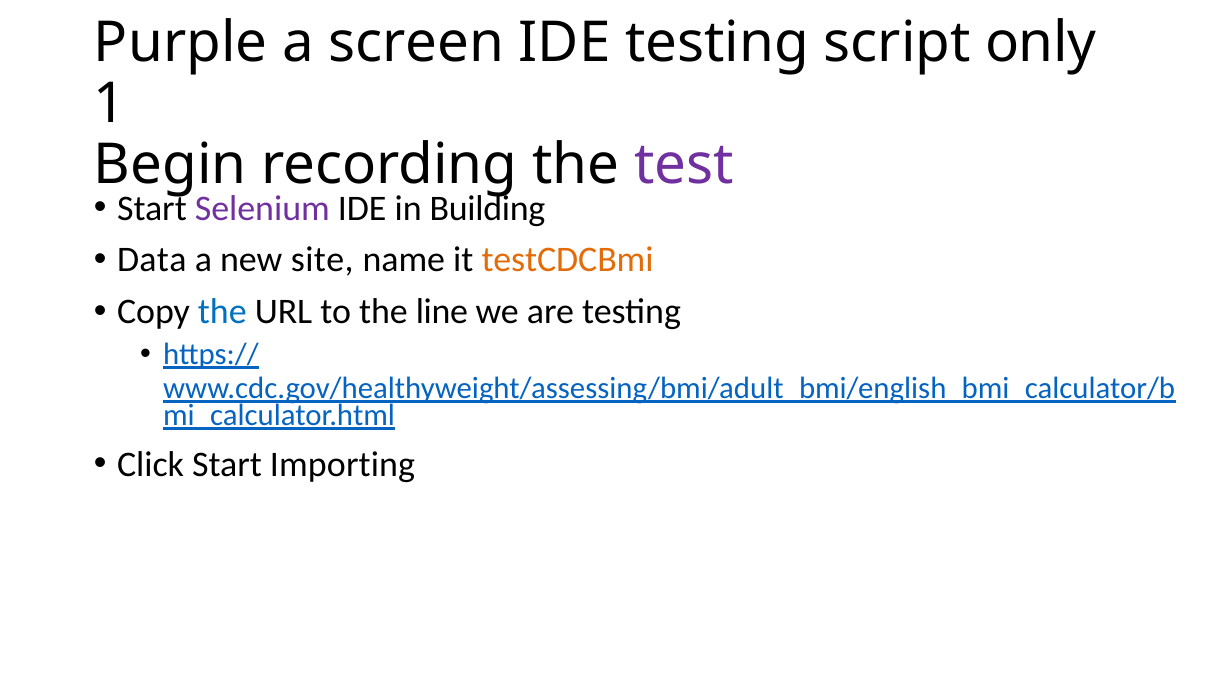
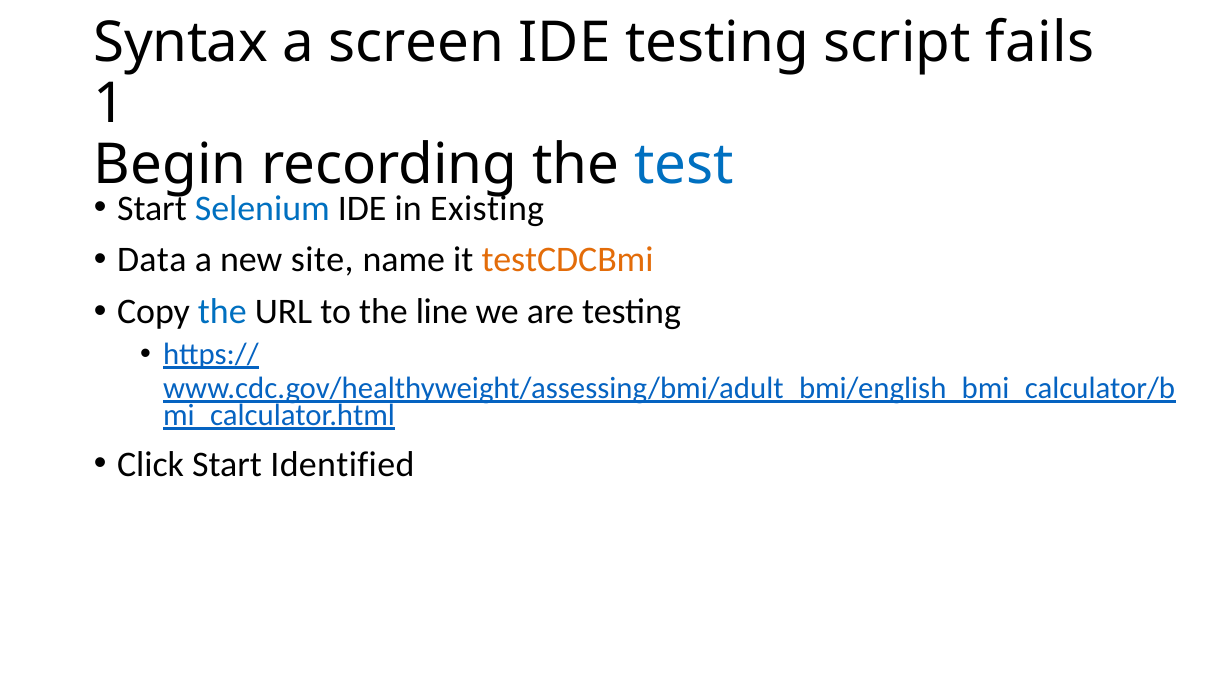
Purple: Purple -> Syntax
only: only -> fails
test colour: purple -> blue
Selenium colour: purple -> blue
Building: Building -> Existing
Importing: Importing -> Identified
